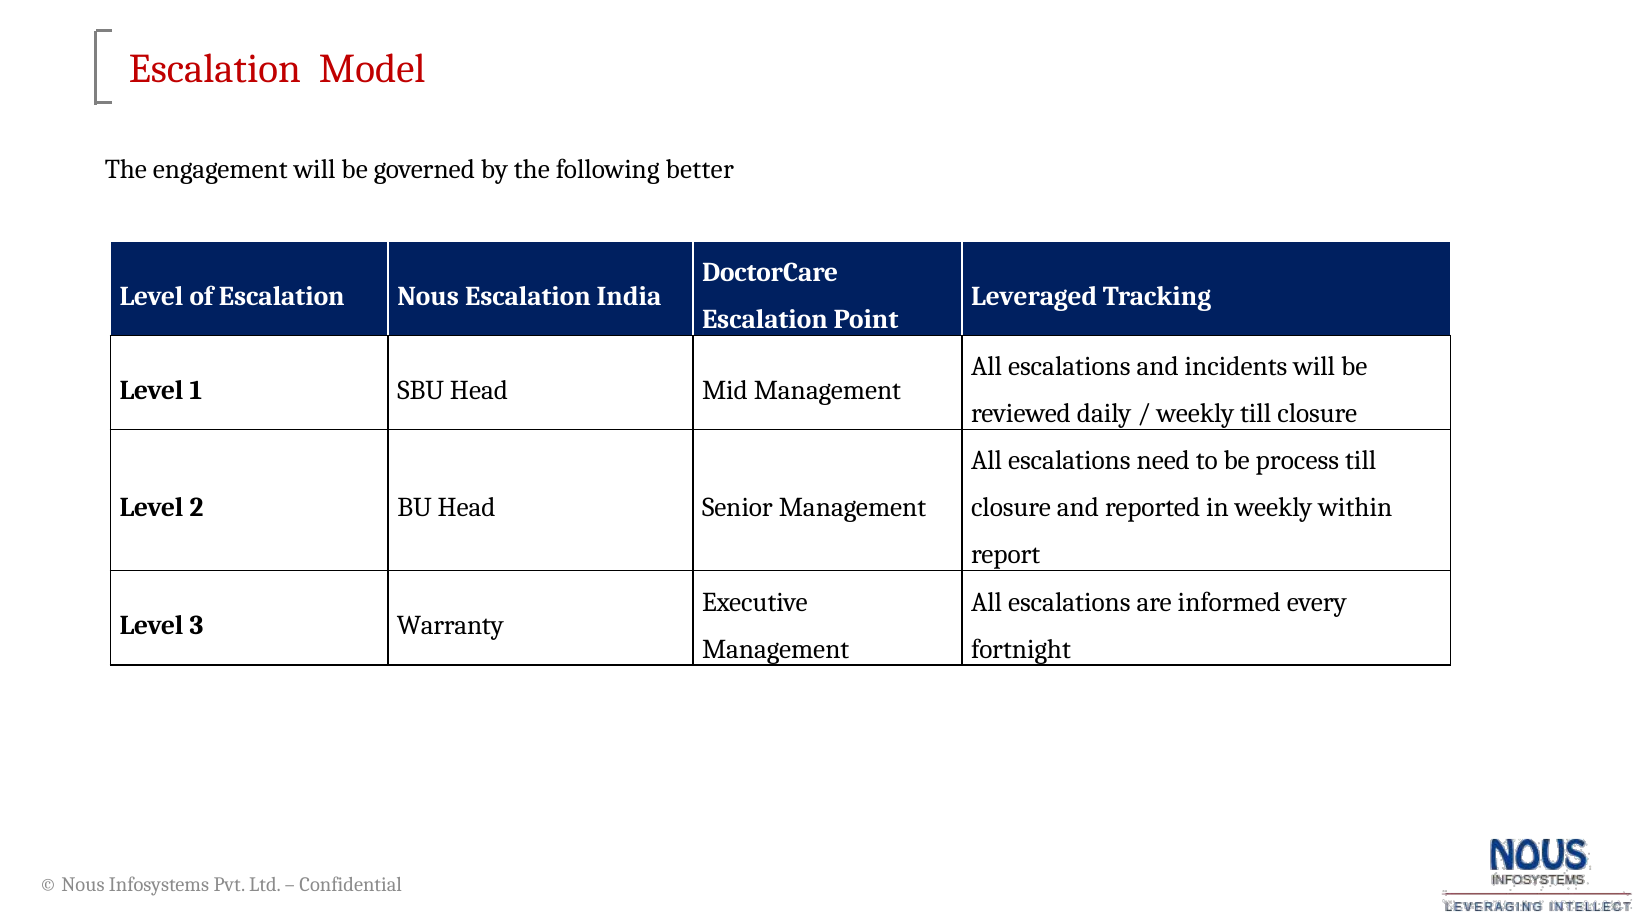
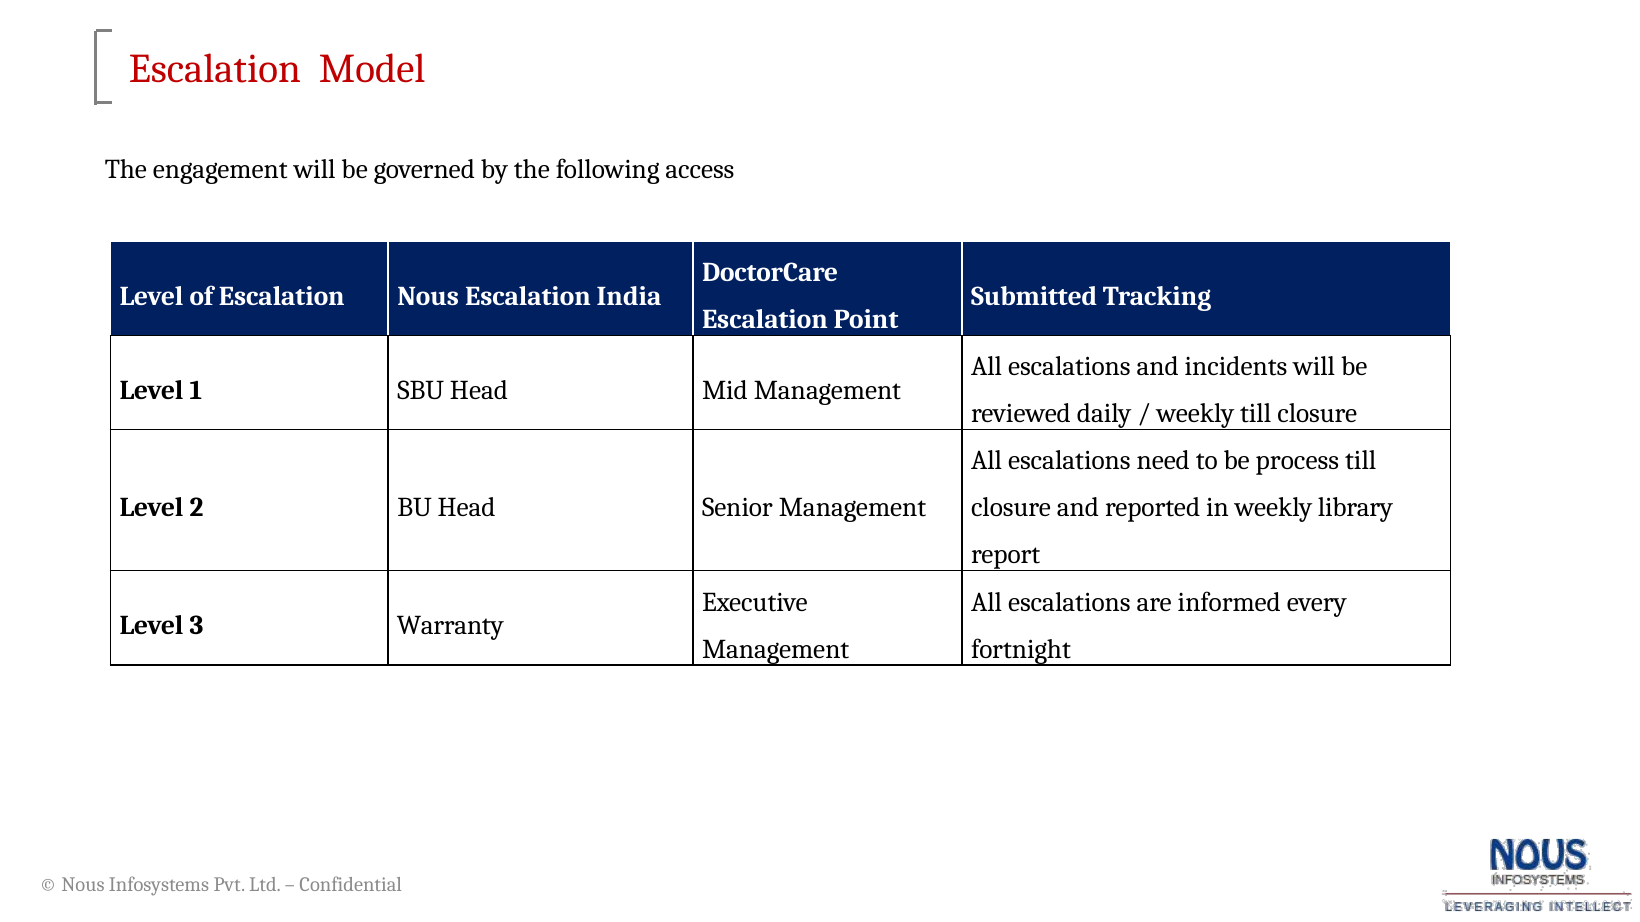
better: better -> access
Leveraged: Leveraged -> Submitted
within: within -> library
